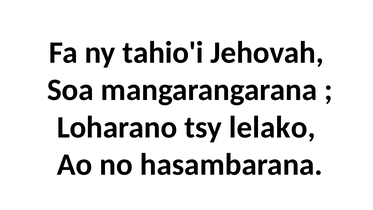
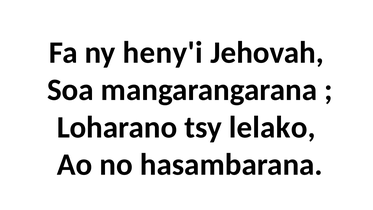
tahio'i: tahio'i -> heny'i
